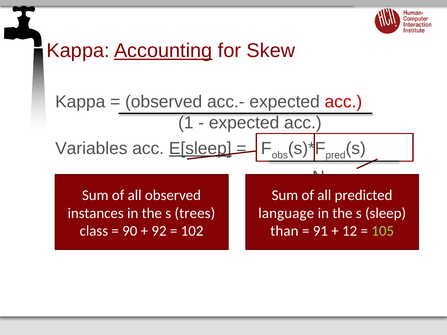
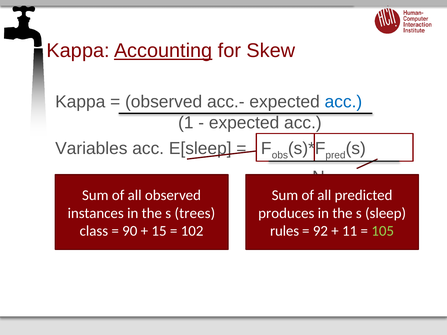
acc at (343, 102) colour: red -> blue
E[sleep underline: present -> none
language: language -> produces
92: 92 -> 15
than: than -> rules
91: 91 -> 92
12: 12 -> 11
